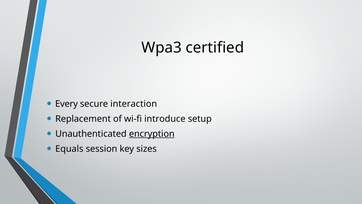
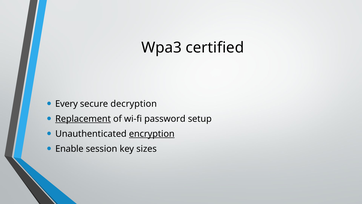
interaction: interaction -> decryption
Replacement underline: none -> present
introduce: introduce -> password
Equals: Equals -> Enable
